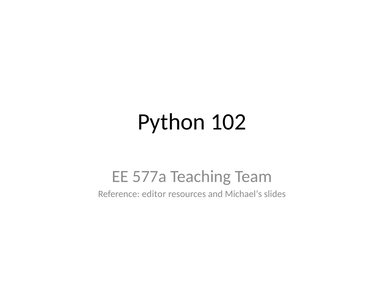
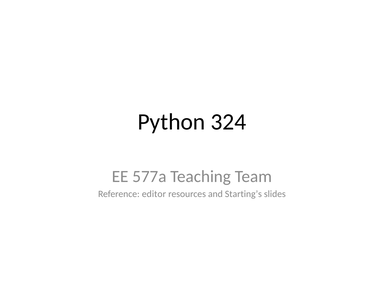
102: 102 -> 324
Michael’s: Michael’s -> Starting’s
